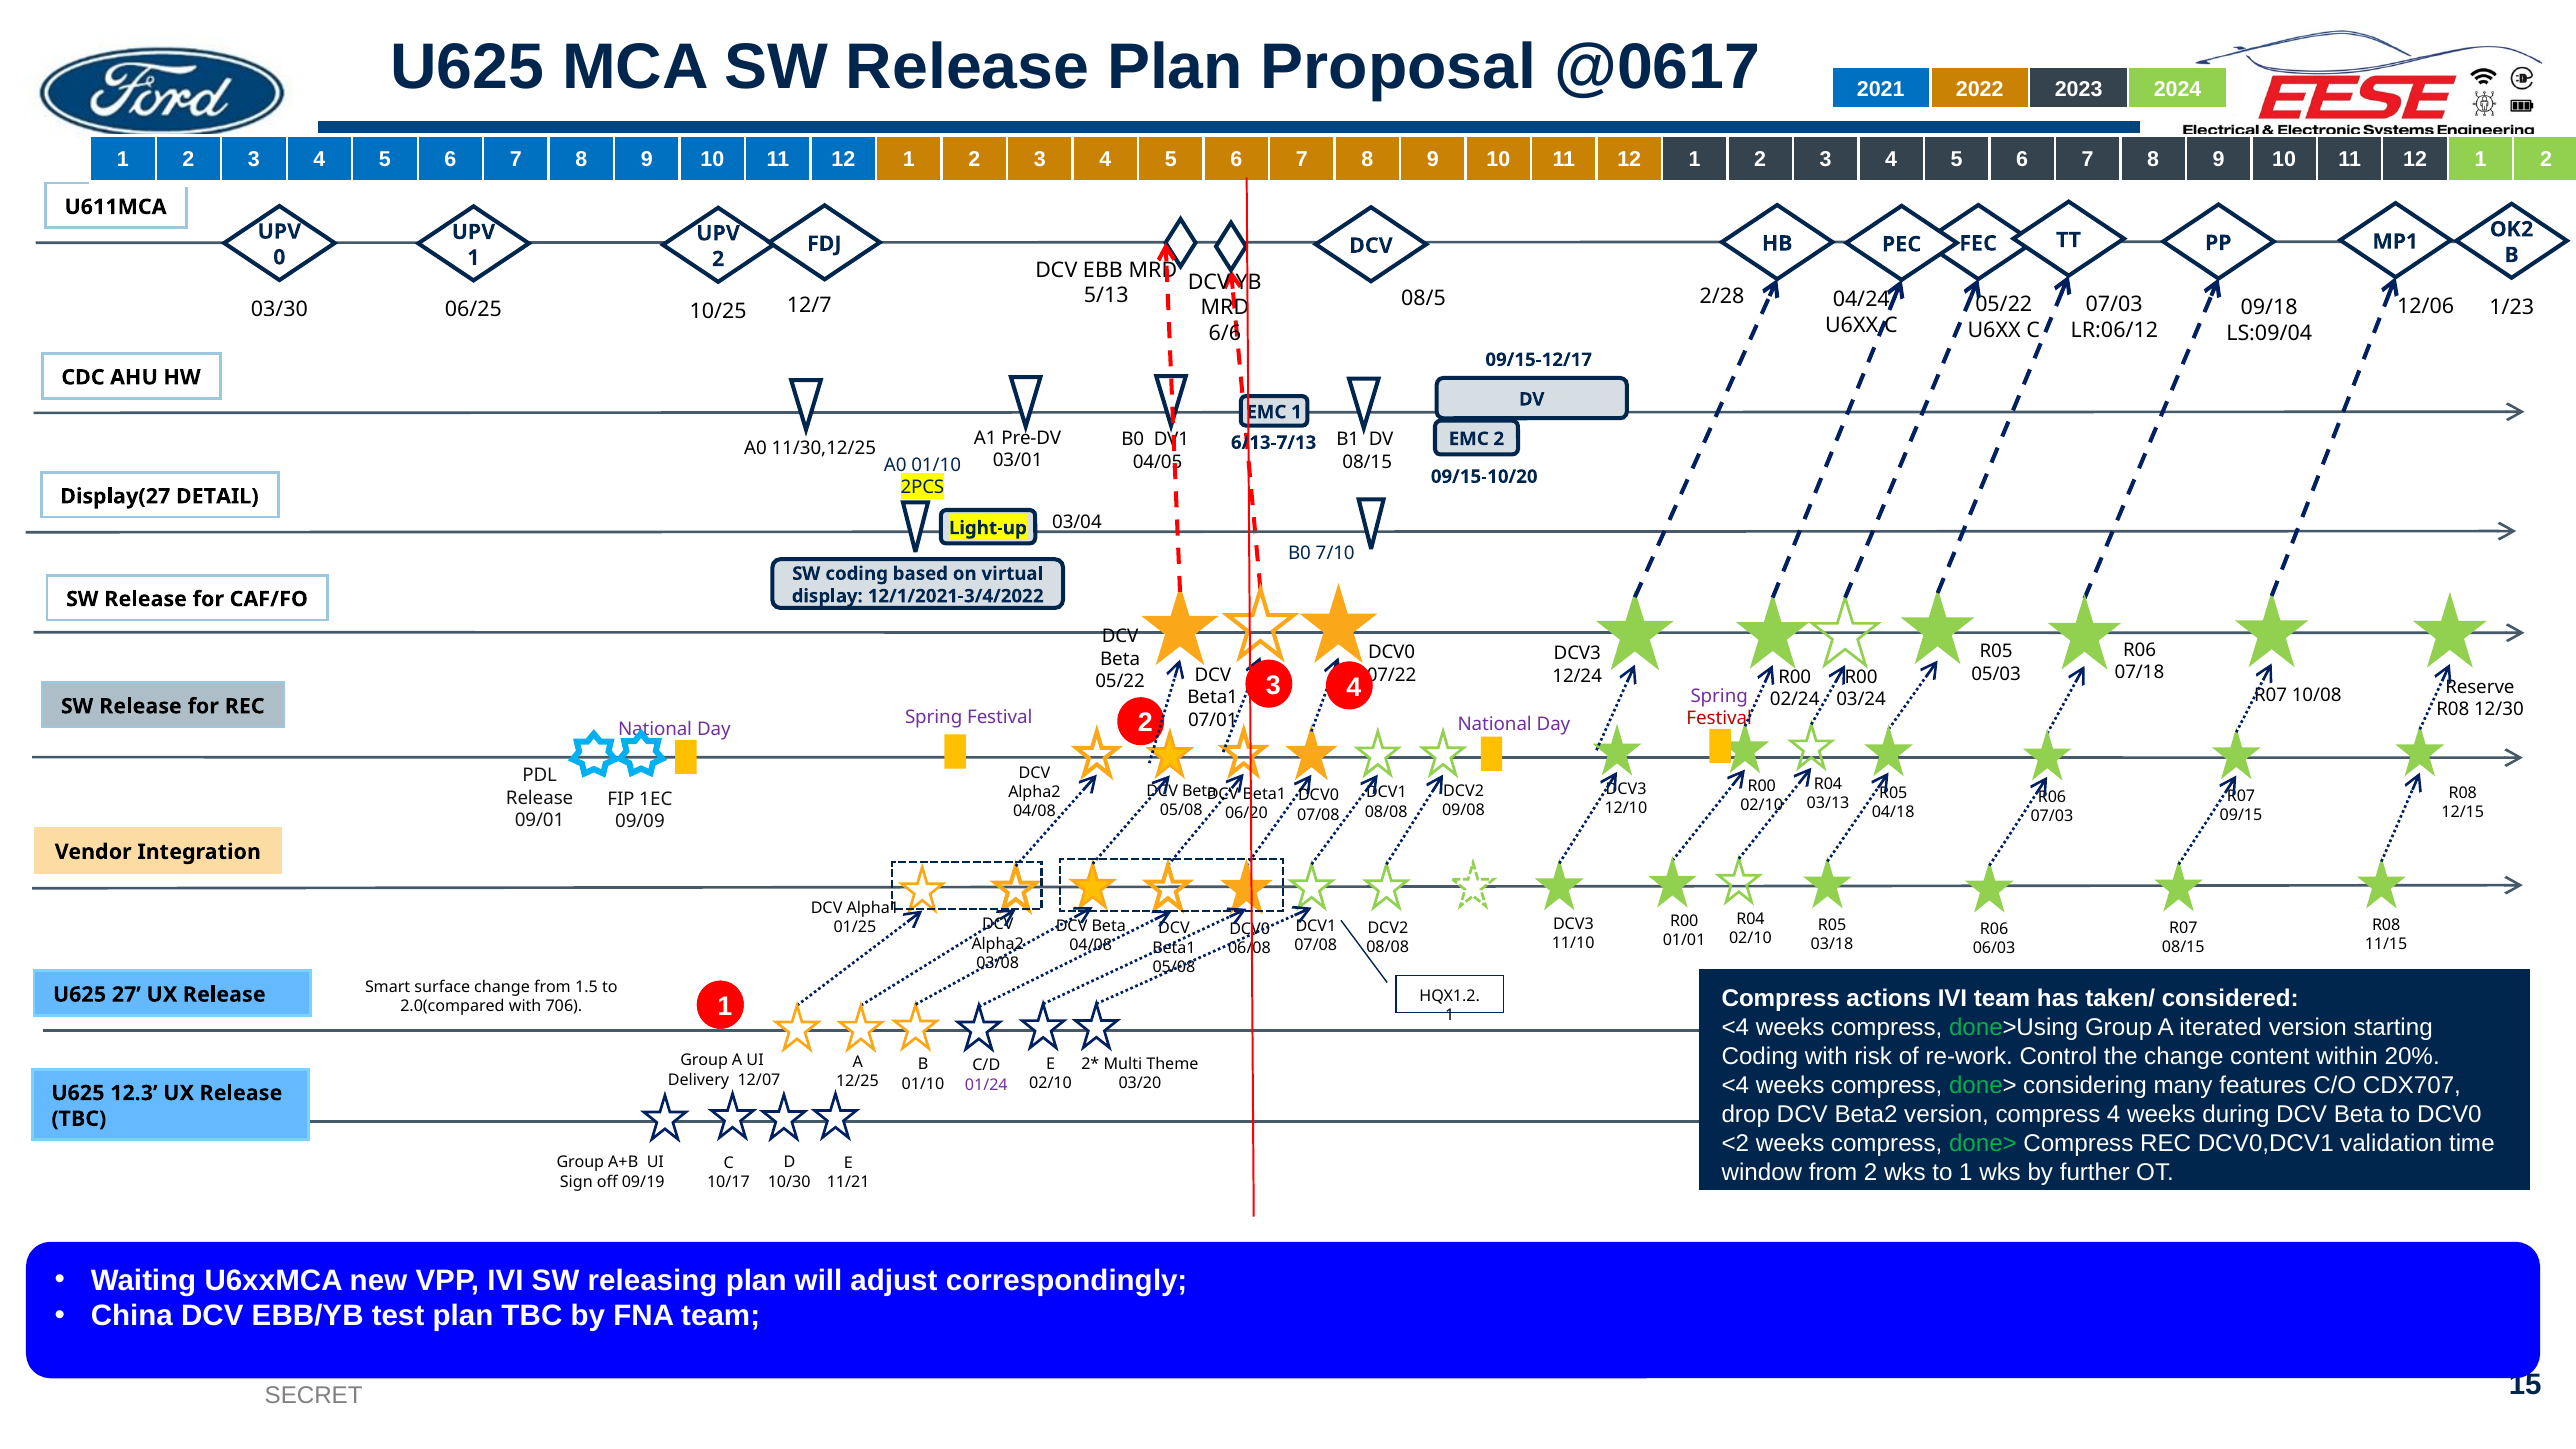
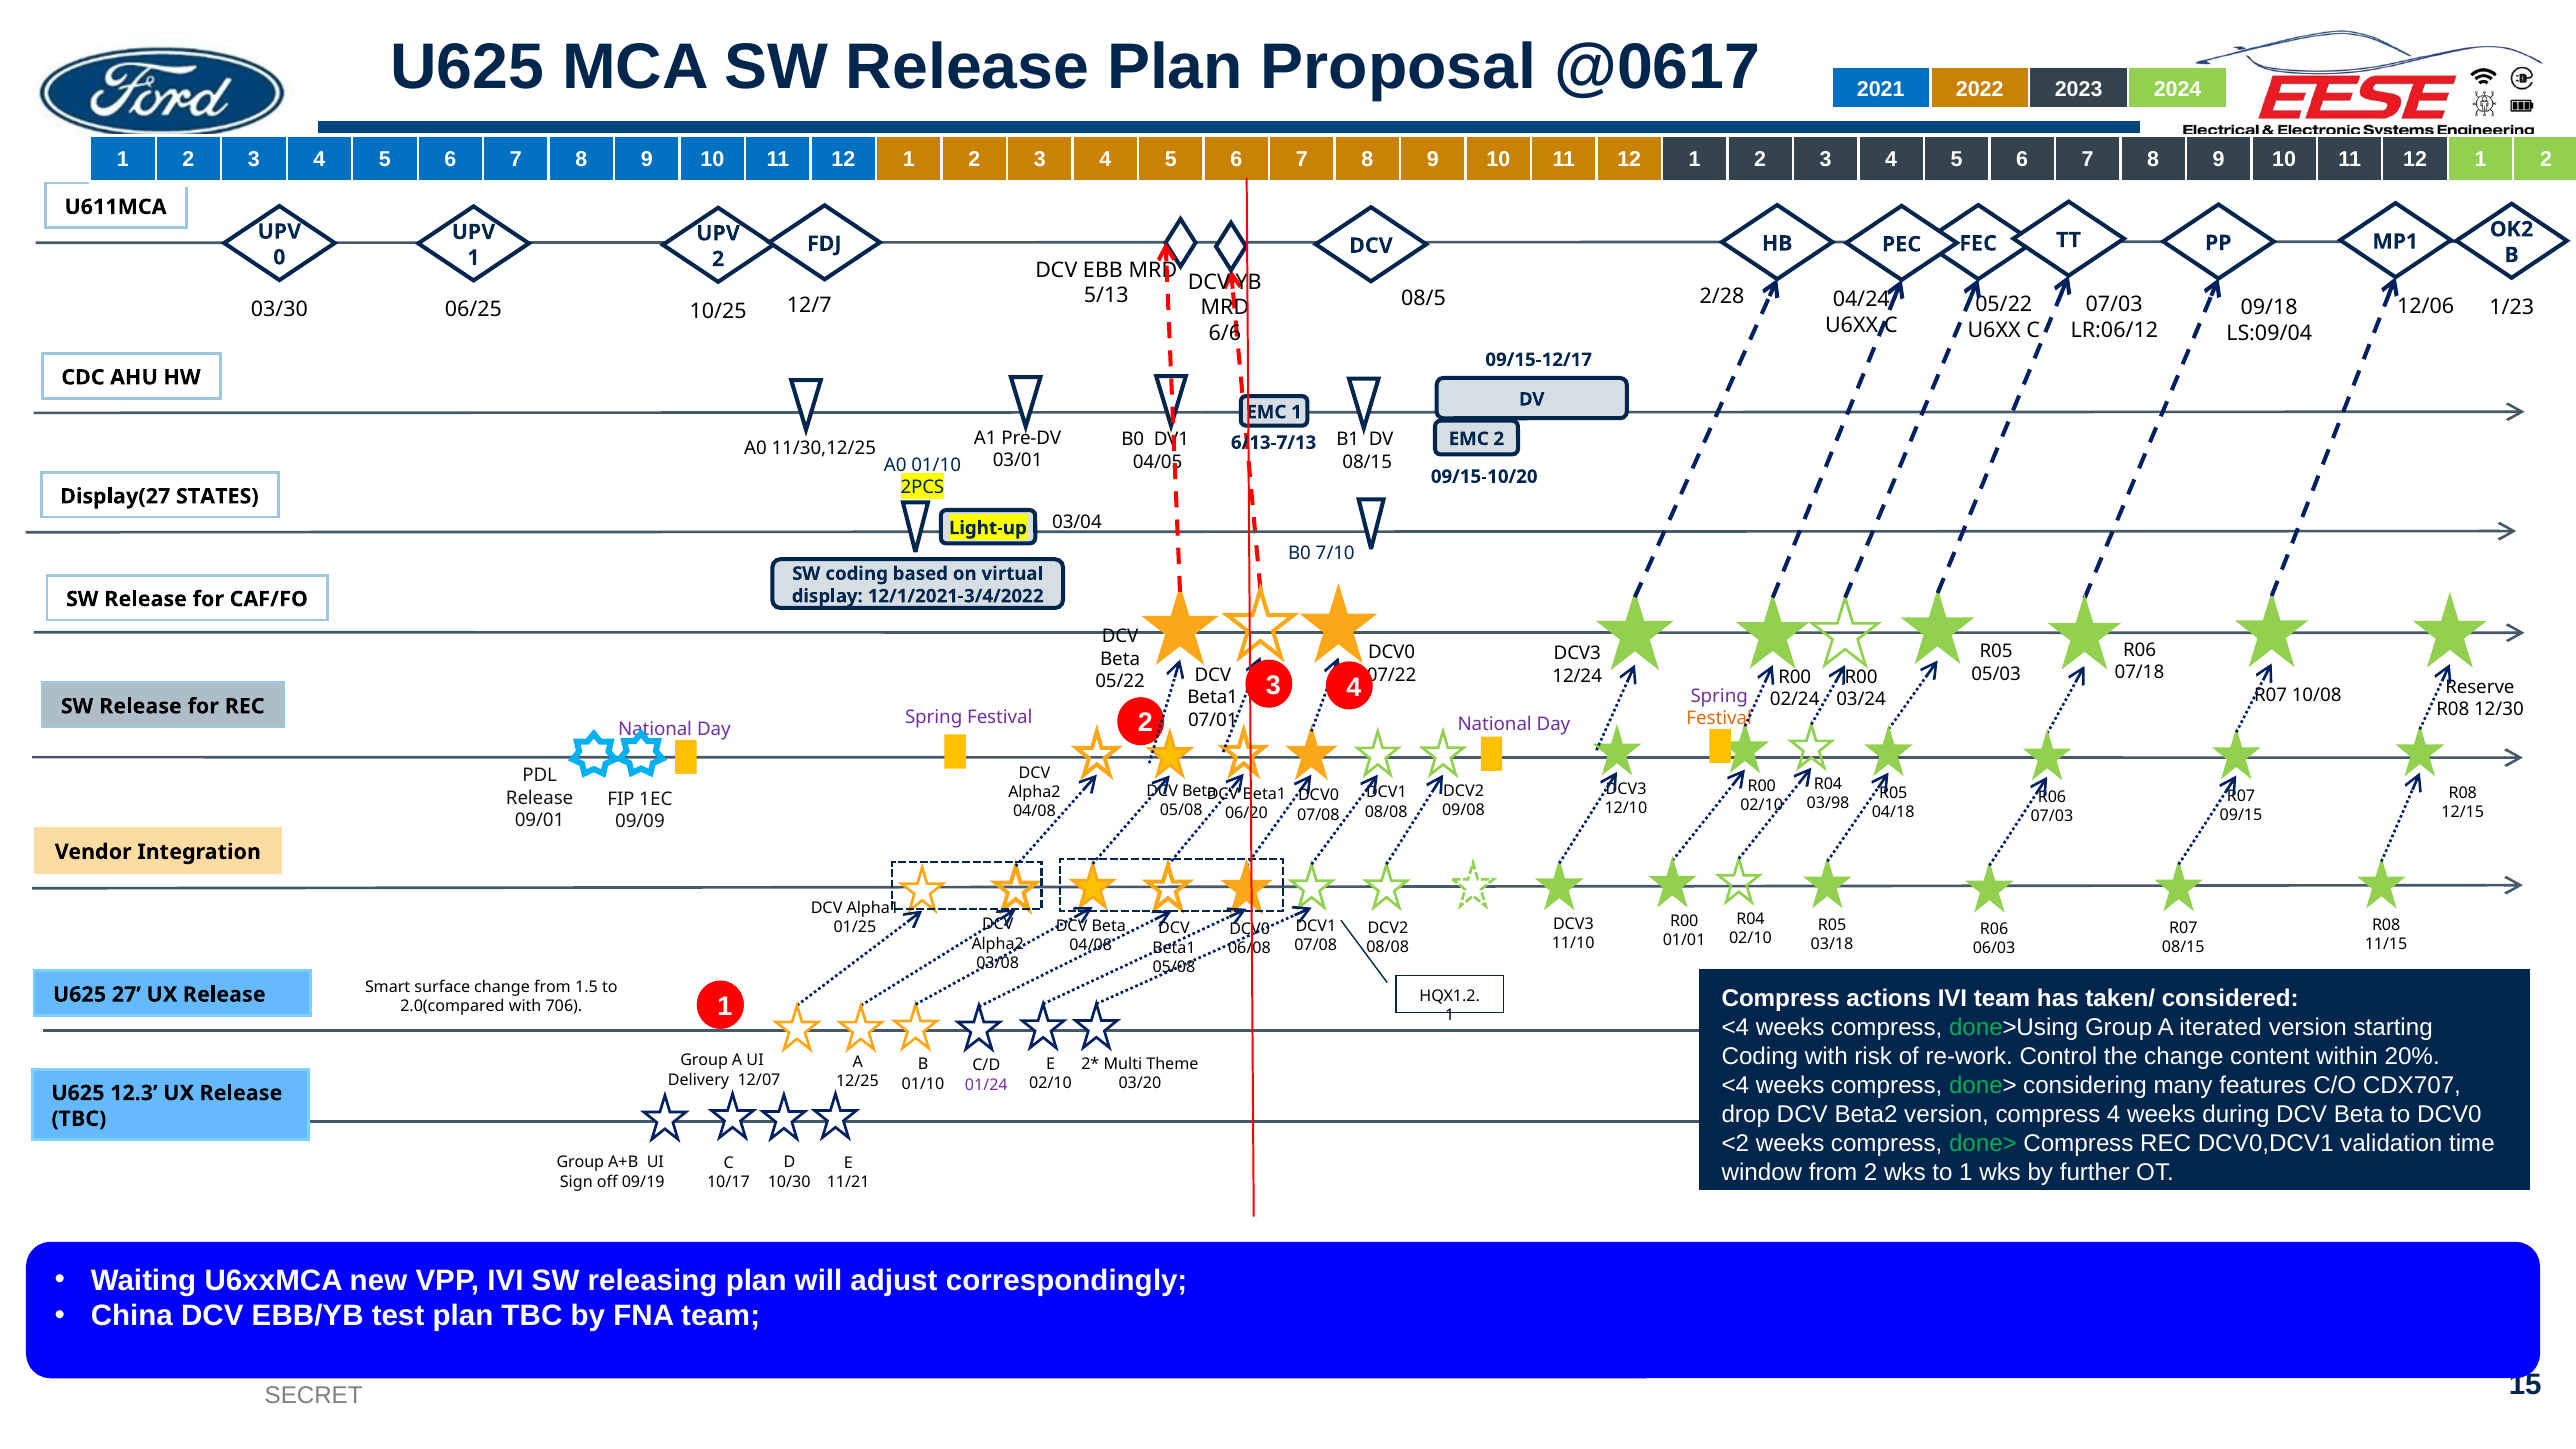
DETAIL: DETAIL -> STATES
Festival at (1719, 719) colour: red -> orange
03/13: 03/13 -> 03/98
